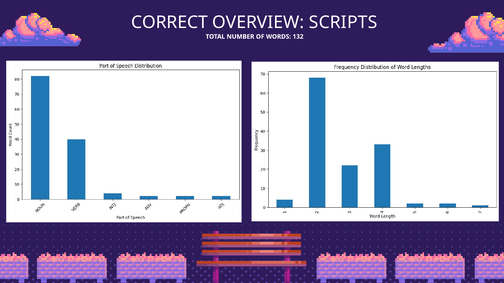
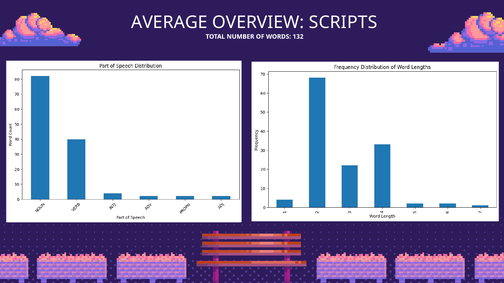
CORRECT: CORRECT -> AVERAGE
